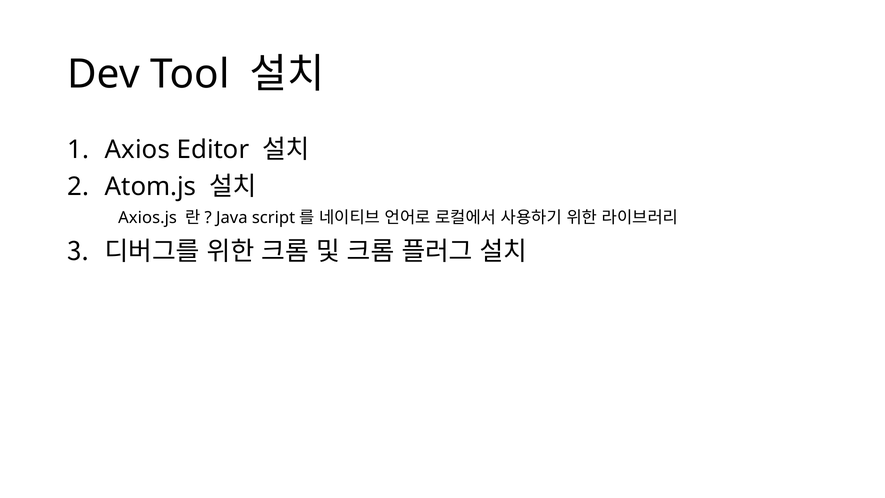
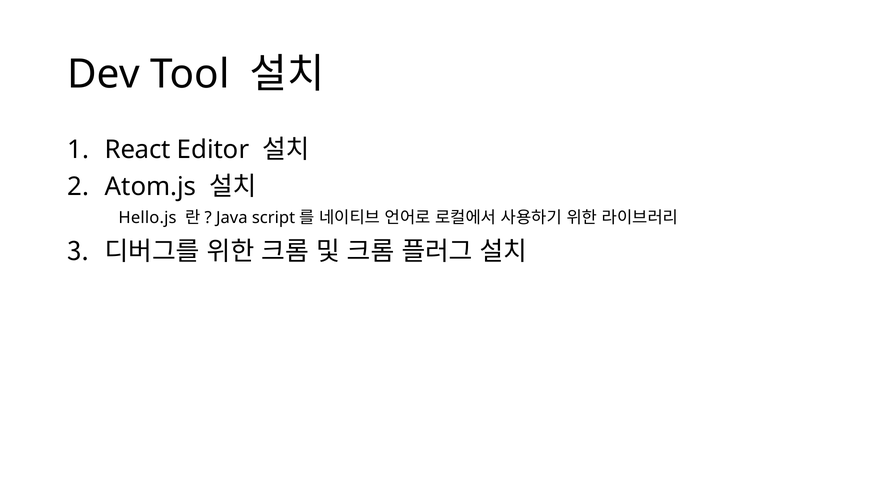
Axios: Axios -> React
Axios.js: Axios.js -> Hello.js
